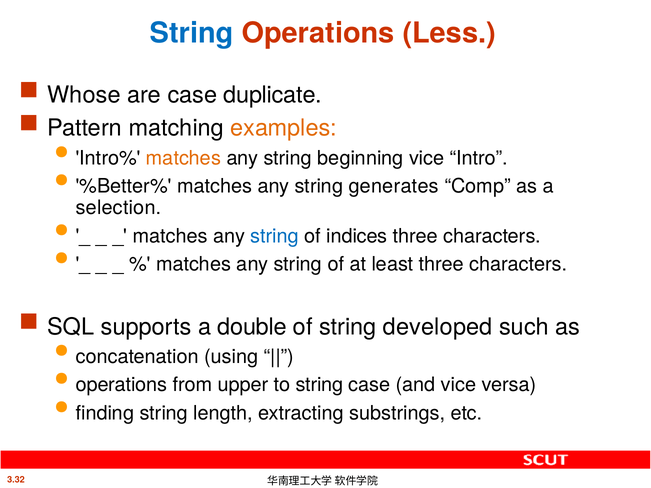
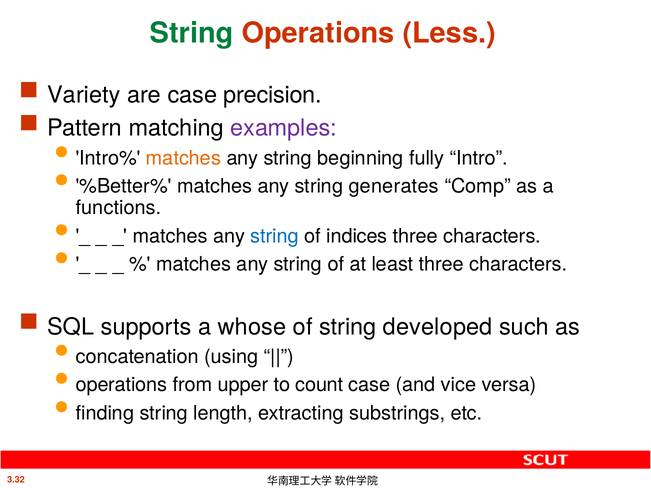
String at (192, 33) colour: blue -> green
Whose: Whose -> Variety
duplicate: duplicate -> precision
examples colour: orange -> purple
beginning vice: vice -> fully
selection: selection -> functions
double: double -> whose
to string: string -> count
